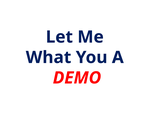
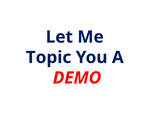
What: What -> Topic
